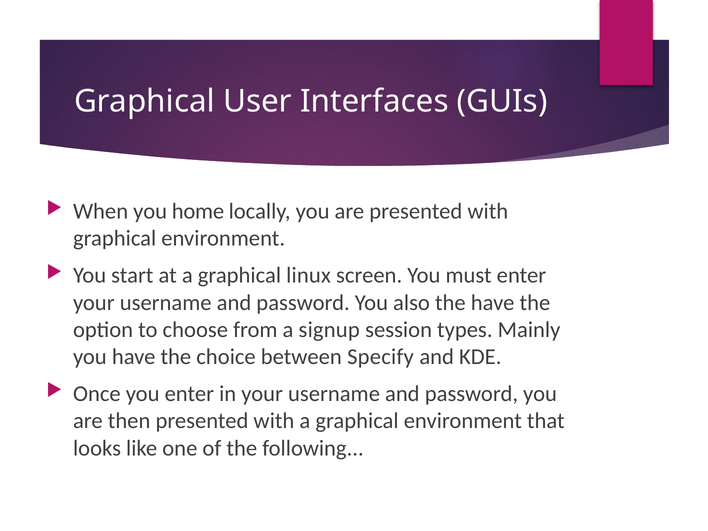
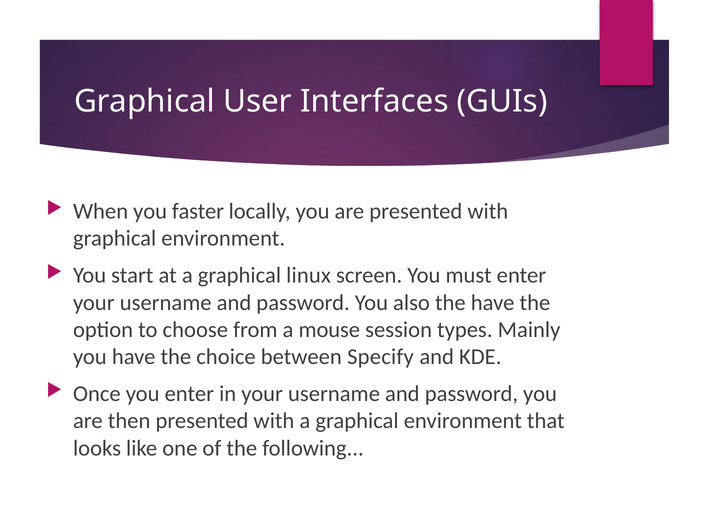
home: home -> faster
signup: signup -> mouse
